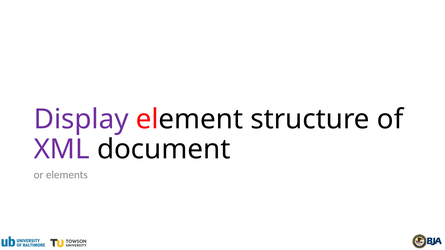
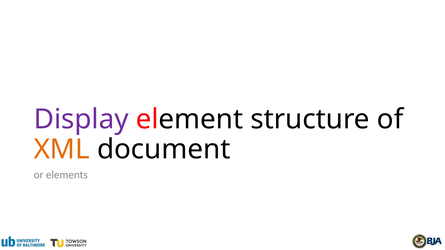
XML colour: purple -> orange
